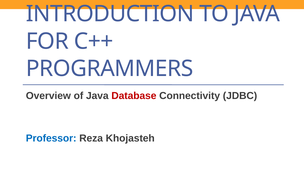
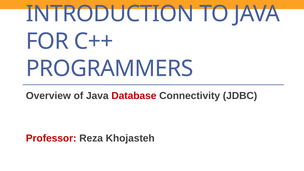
Professor colour: blue -> red
